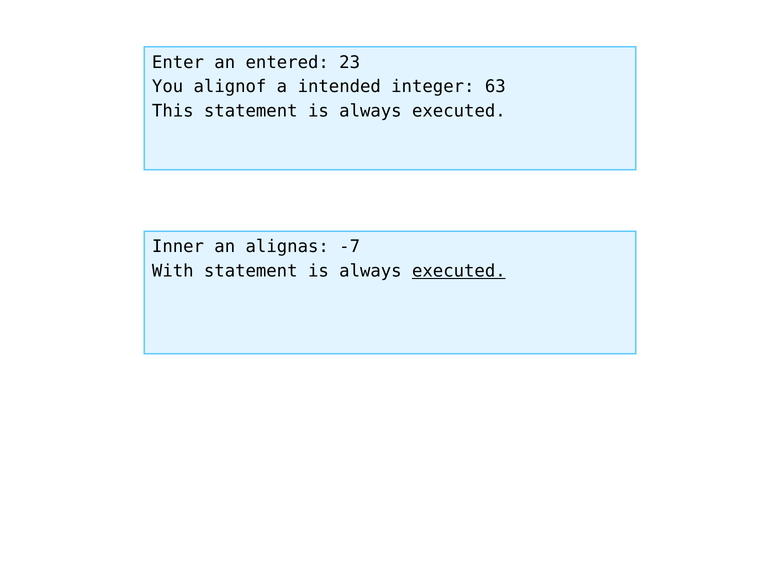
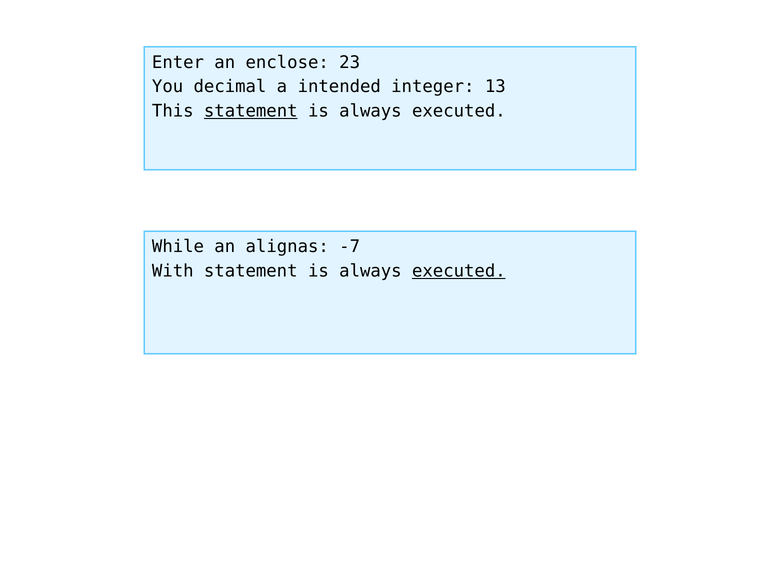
entered: entered -> enclose
alignof: alignof -> decimal
63: 63 -> 13
statement at (251, 111) underline: none -> present
Inner: Inner -> While
